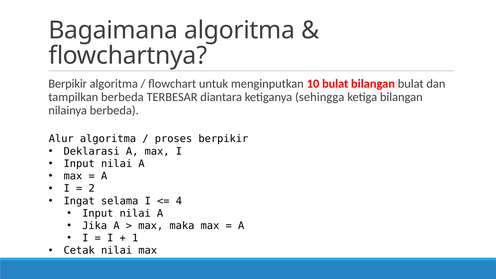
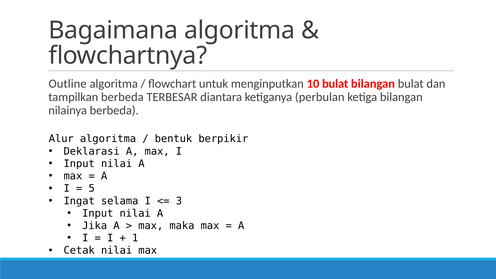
Berpikir at (68, 84): Berpikir -> Outline
sehingga: sehingga -> perbulan
proses: proses -> bentuk
2: 2 -> 5
4: 4 -> 3
